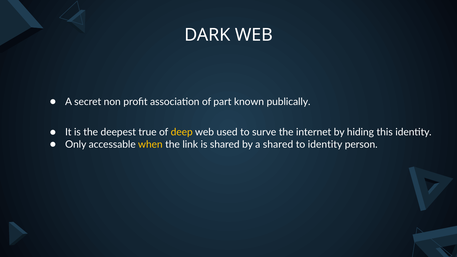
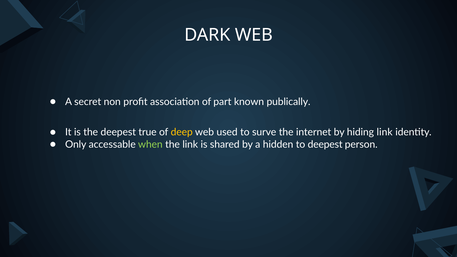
hiding this: this -> link
when colour: yellow -> light green
a shared: shared -> hidden
to identity: identity -> deepest
